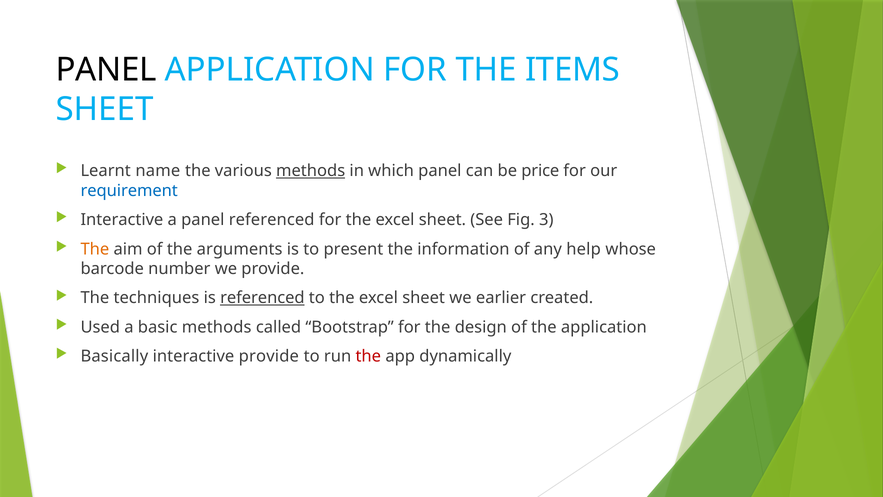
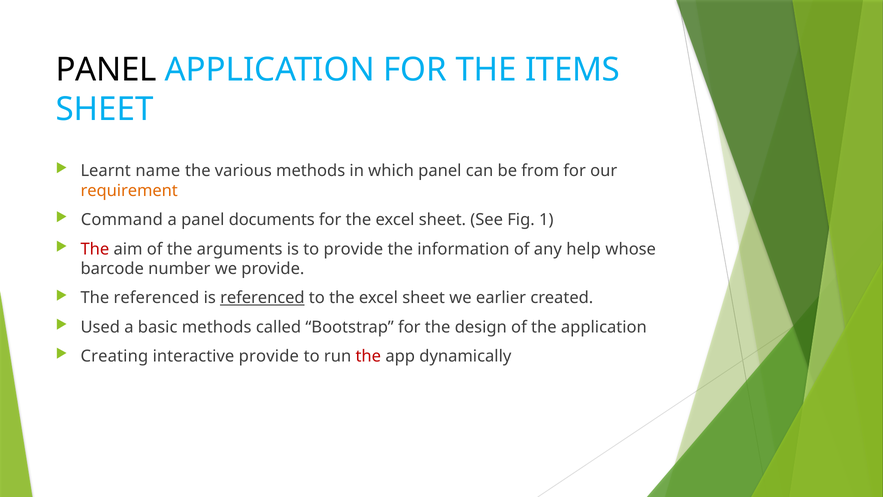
methods at (311, 171) underline: present -> none
price: price -> from
requirement colour: blue -> orange
Interactive at (122, 220): Interactive -> Command
panel referenced: referenced -> documents
3: 3 -> 1
The at (95, 249) colour: orange -> red
to present: present -> provide
The techniques: techniques -> referenced
Basically: Basically -> Creating
